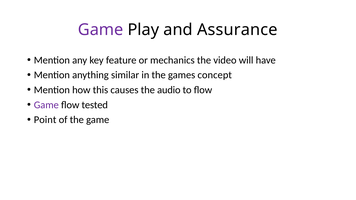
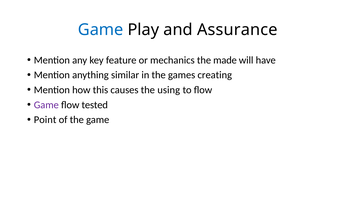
Game at (101, 30) colour: purple -> blue
video: video -> made
concept: concept -> creating
audio: audio -> using
